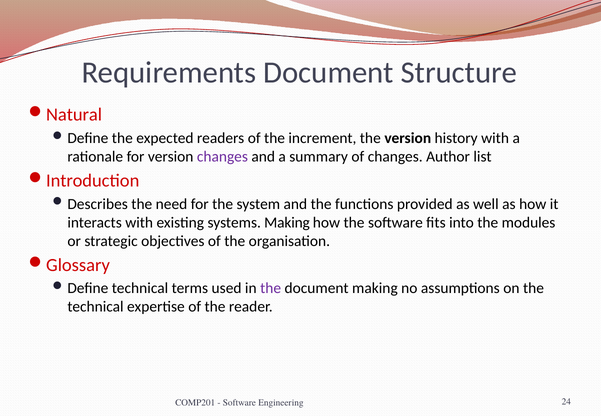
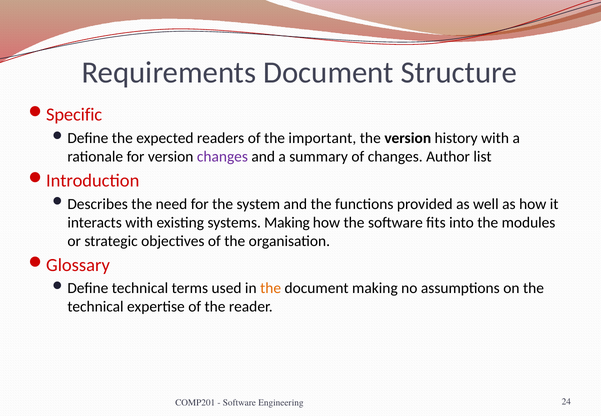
Natural: Natural -> Specific
increment: increment -> important
the at (271, 288) colour: purple -> orange
